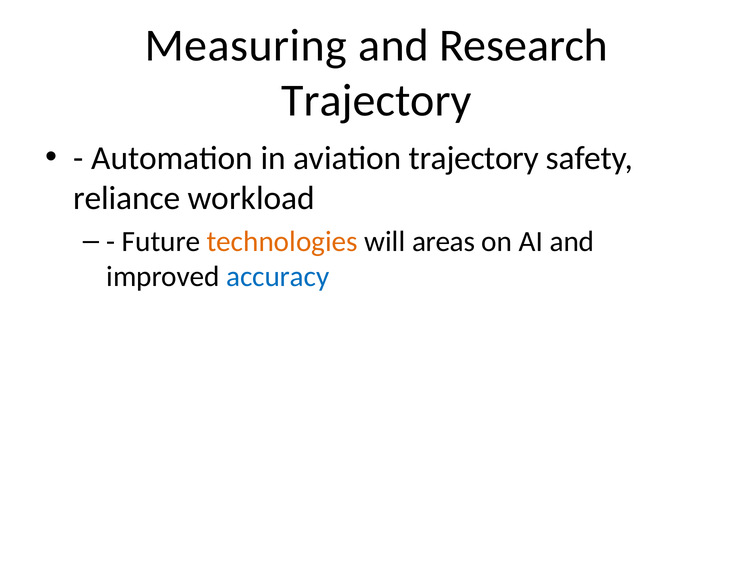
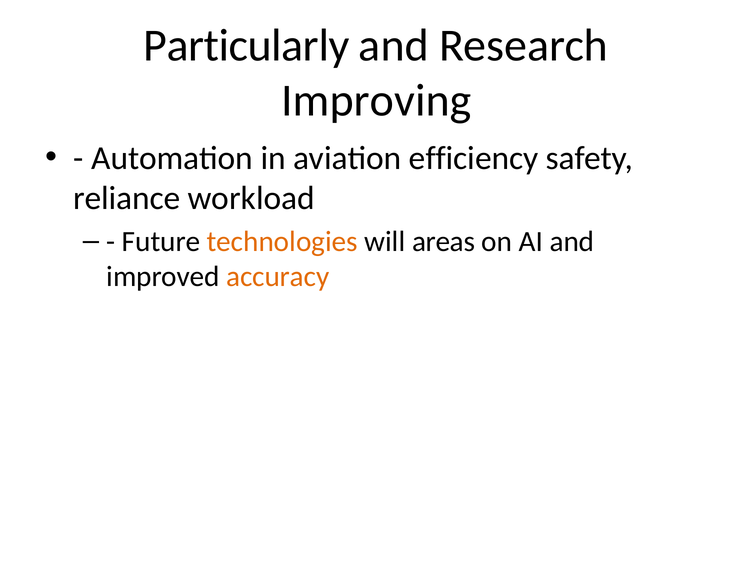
Measuring: Measuring -> Particularly
Trajectory at (376, 100): Trajectory -> Improving
aviation trajectory: trajectory -> efficiency
accuracy colour: blue -> orange
